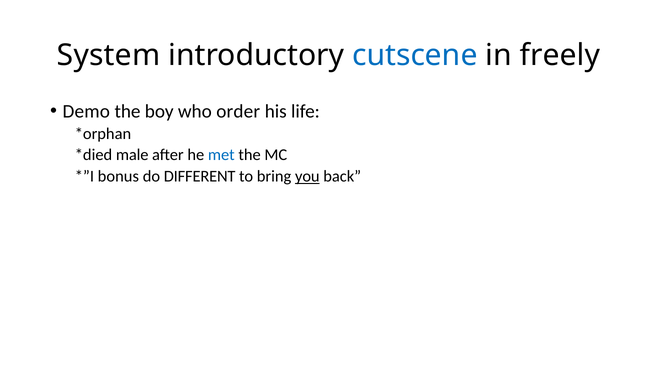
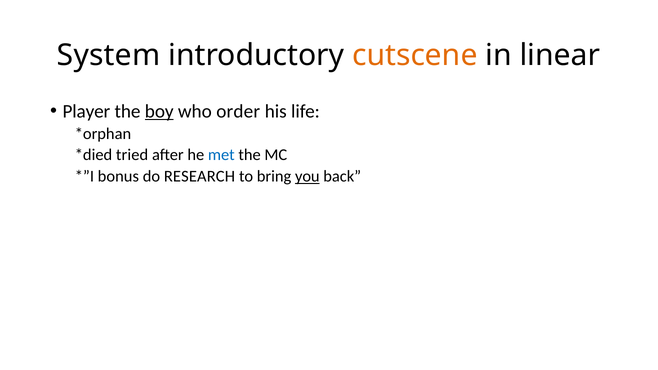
cutscene colour: blue -> orange
freely: freely -> linear
Demo: Demo -> Player
boy underline: none -> present
male: male -> tried
DIFFERENT: DIFFERENT -> RESEARCH
